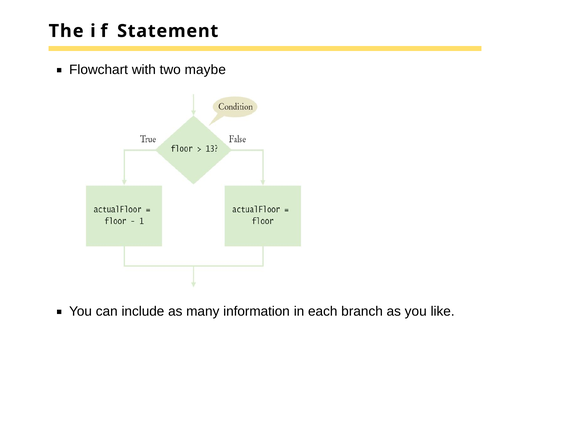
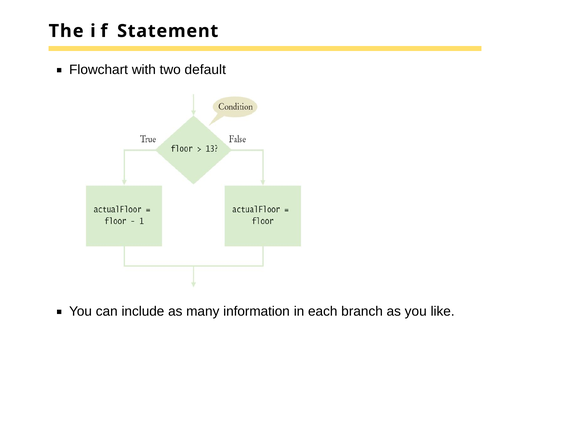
maybe: maybe -> default
